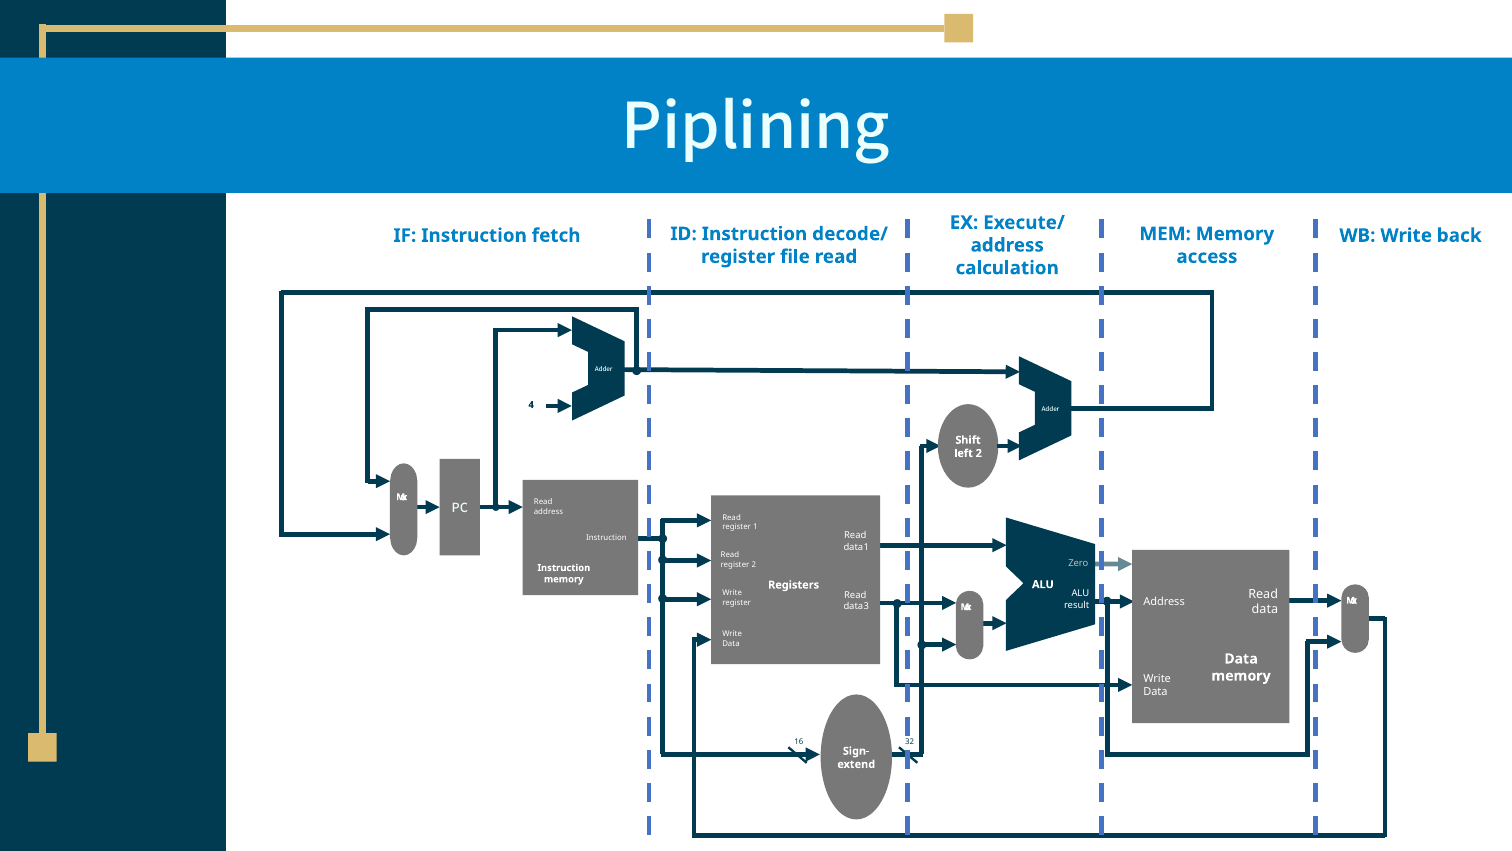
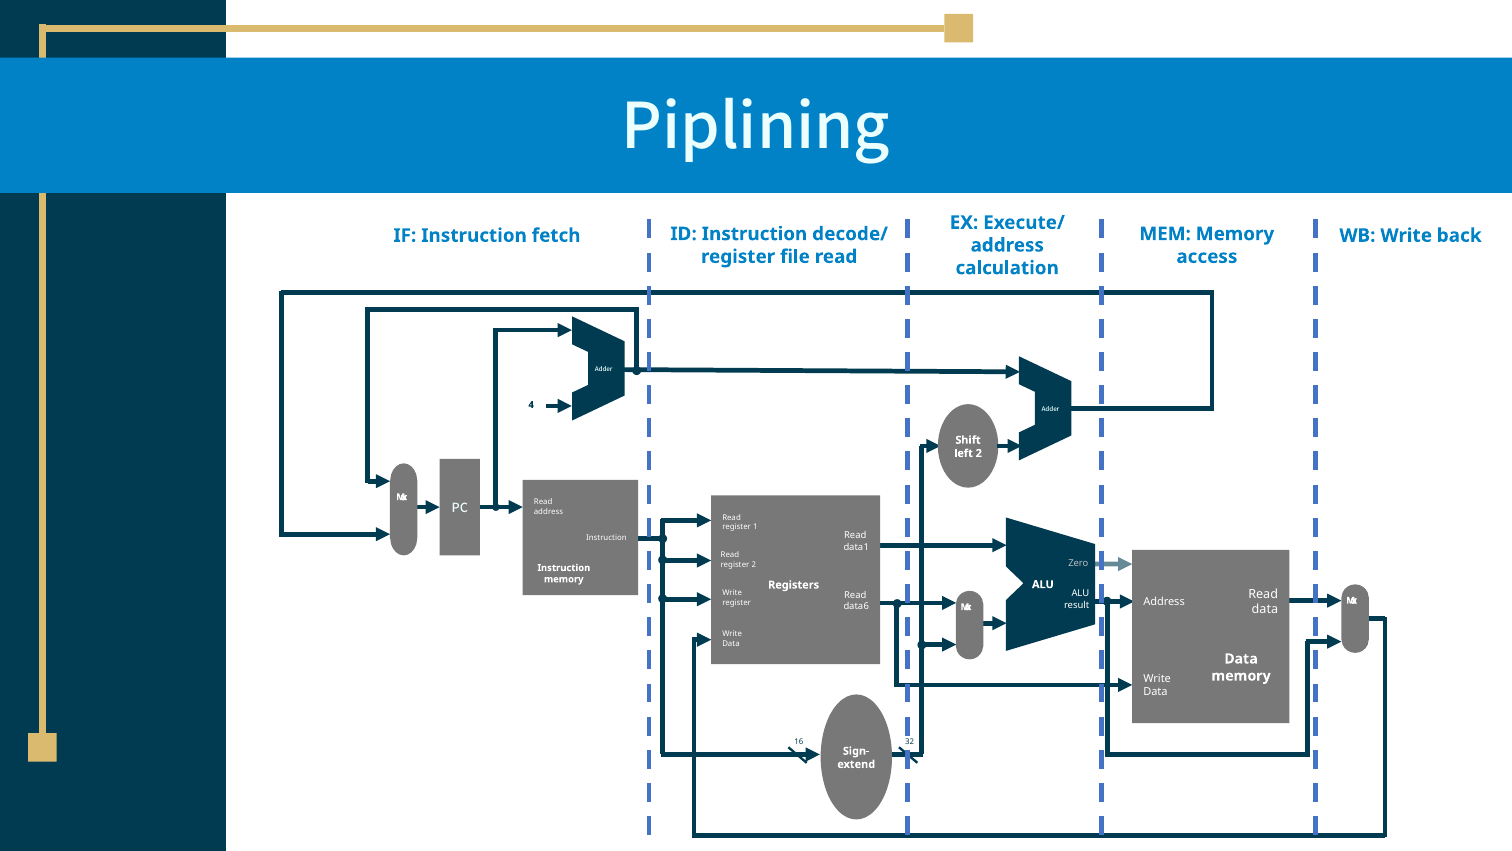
3: 3 -> 6
